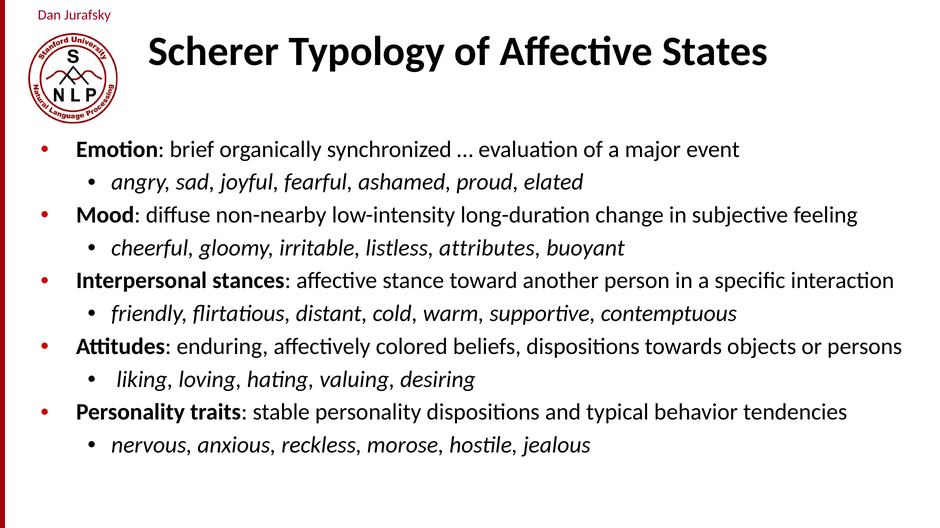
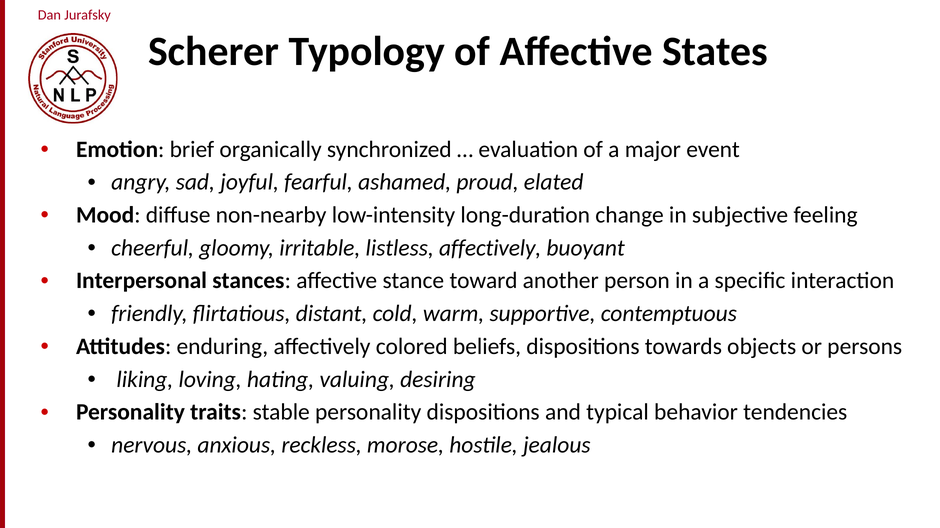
listless attributes: attributes -> affectively
